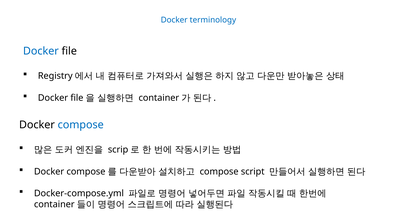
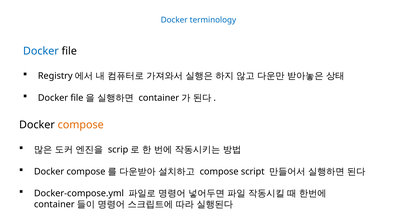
compose at (81, 125) colour: blue -> orange
